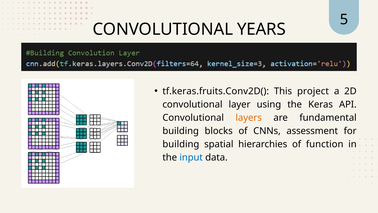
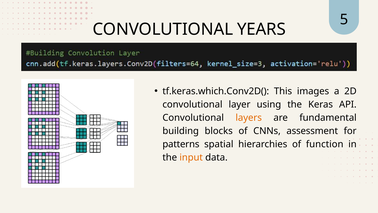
tf.keras.fruits.Conv2D(: tf.keras.fruits.Conv2D( -> tf.keras.which.Conv2D(
project: project -> images
building at (181, 144): building -> patterns
input colour: blue -> orange
